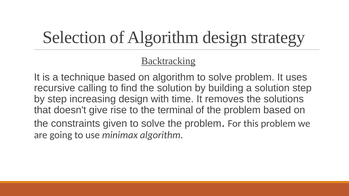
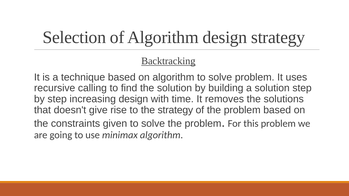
the terminal: terminal -> strategy
